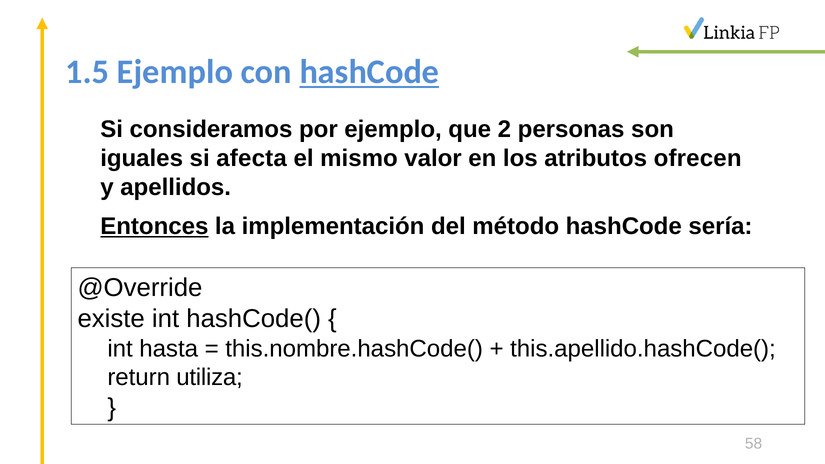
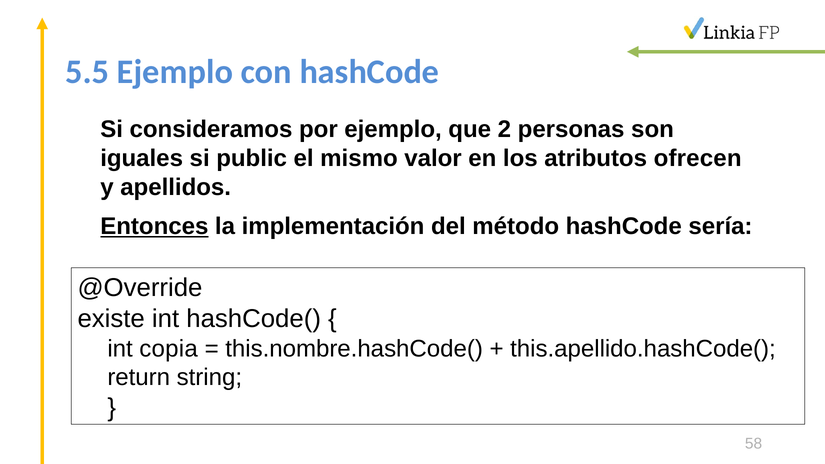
1.5: 1.5 -> 5.5
hashCode at (369, 72) underline: present -> none
afecta: afecta -> public
hasta: hasta -> copia
utiliza: utiliza -> string
